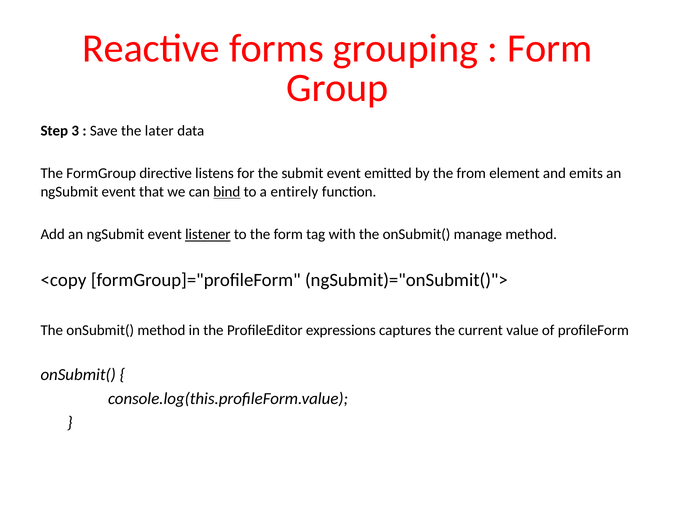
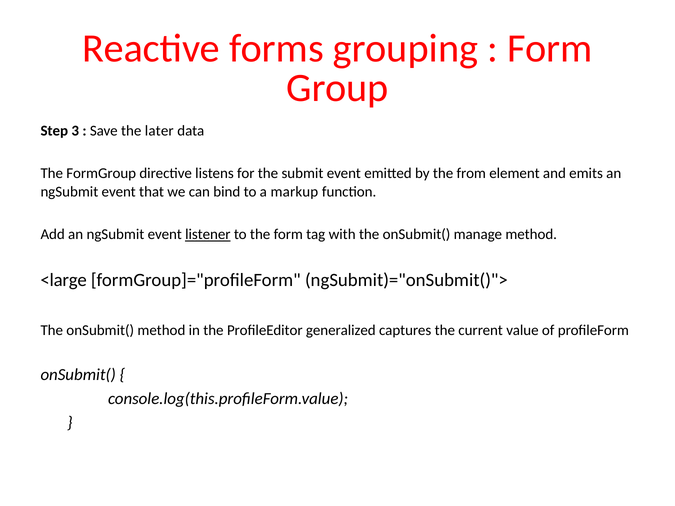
bind underline: present -> none
entirely: entirely -> markup
<copy: <copy -> <large
expressions: expressions -> generalized
